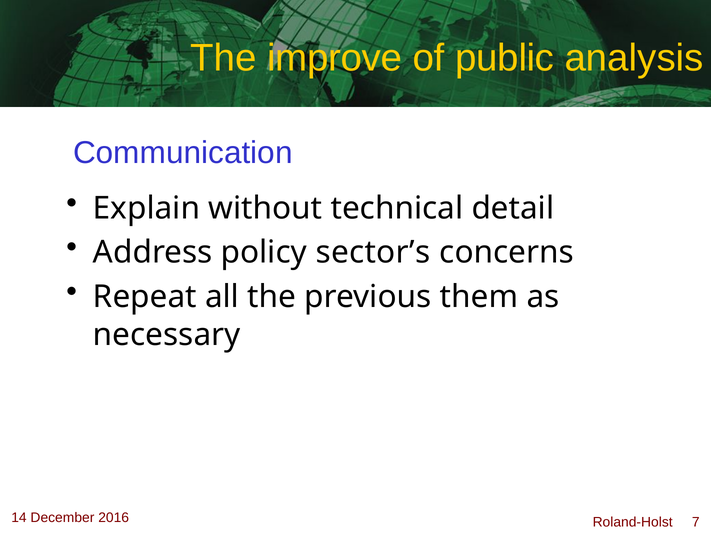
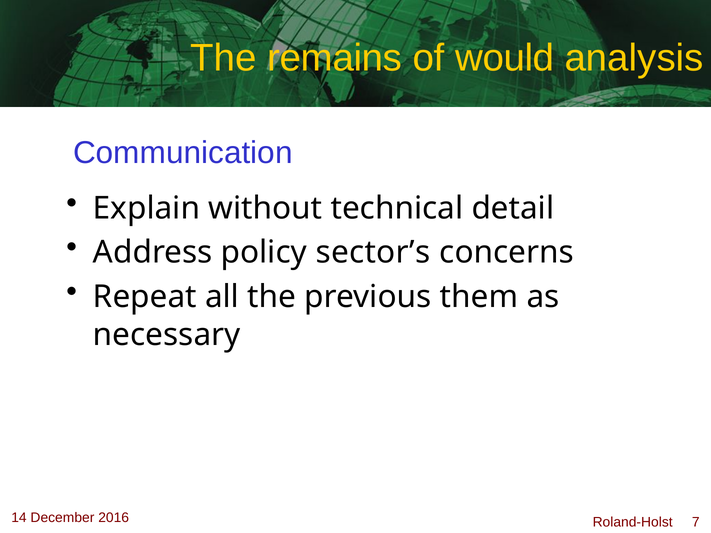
improve: improve -> remains
public: public -> would
